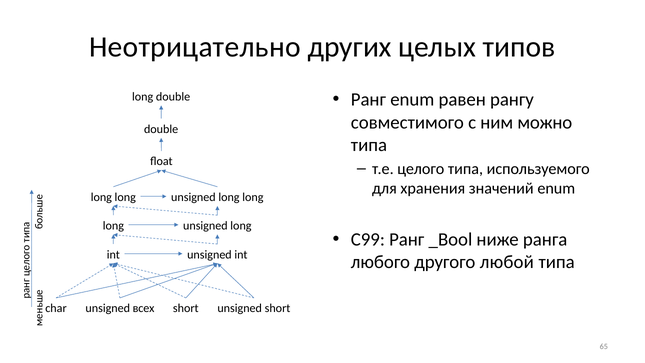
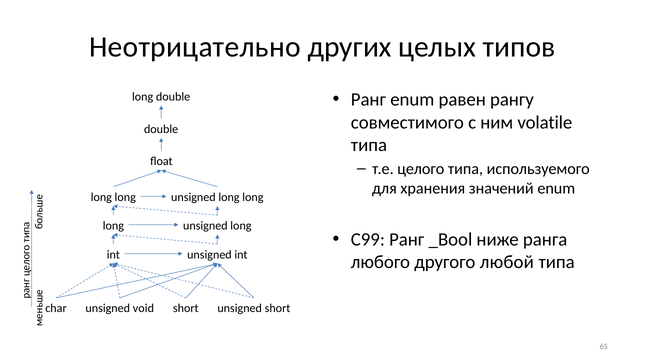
можно: можно -> volatile
всех: всех -> void
